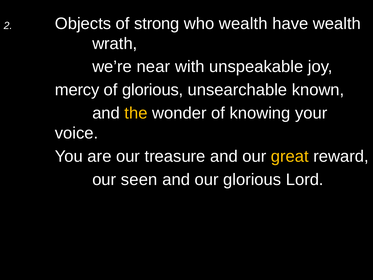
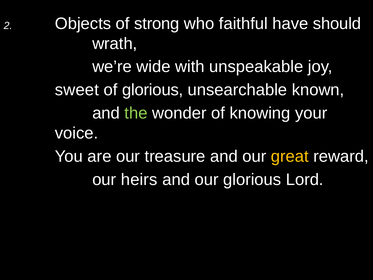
who wealth: wealth -> faithful
have wealth: wealth -> should
near: near -> wide
mercy: mercy -> sweet
the colour: yellow -> light green
seen: seen -> heirs
